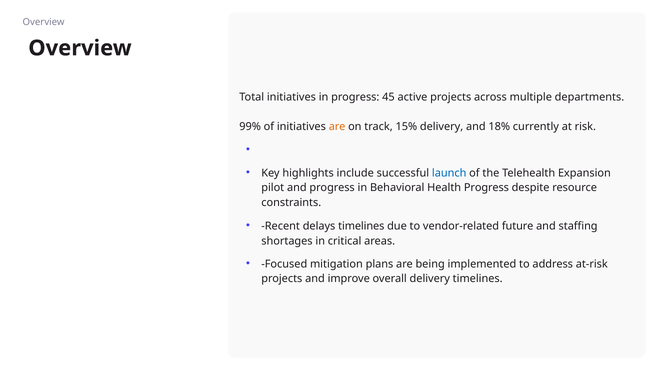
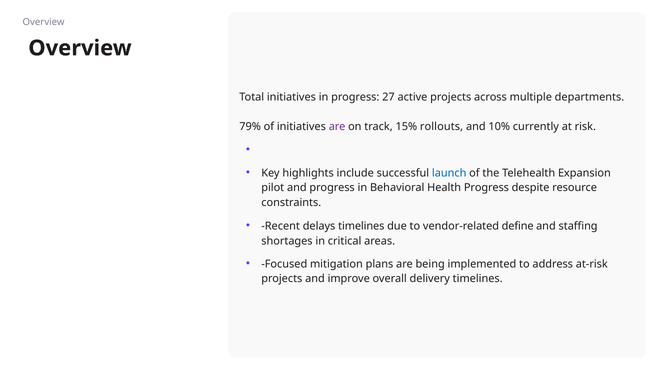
45: 45 -> 27
99%: 99% -> 79%
are at (337, 127) colour: orange -> purple
15% delivery: delivery -> rollouts
18%: 18% -> 10%
future: future -> define
